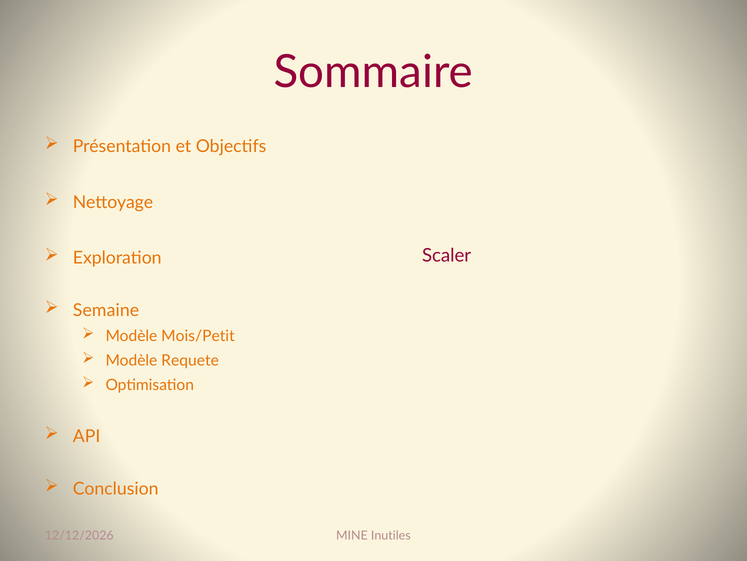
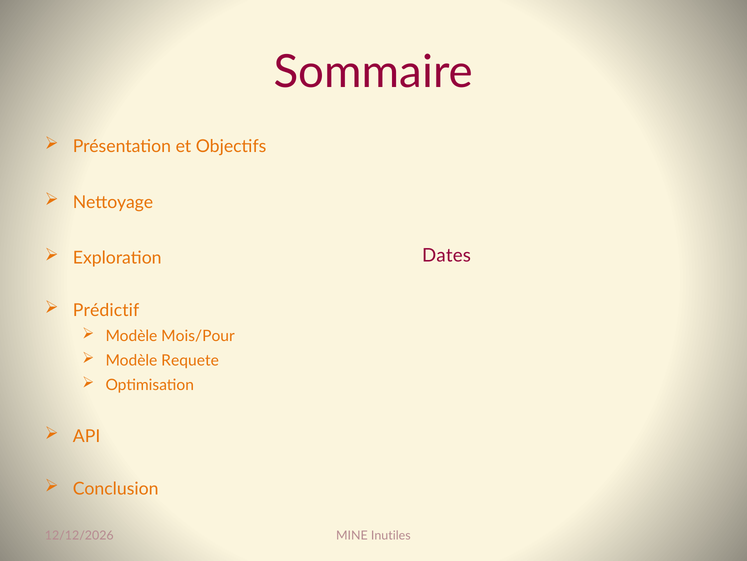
Scaler: Scaler -> Dates
Semaine: Semaine -> Prédictif
Mois/Petit: Mois/Petit -> Mois/Pour
